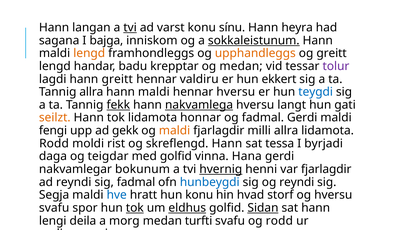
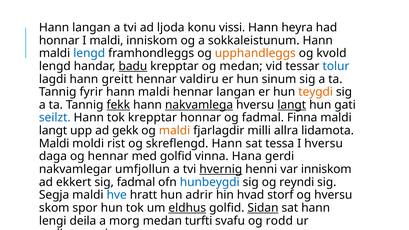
tvi at (130, 28) underline: present -> none
varst: varst -> ljoda
sínu: sínu -> vissi
sagana at (59, 40): sagana -> honnar
I bajga: bajga -> maldi
sokkaleistunum underline: present -> none
lengd at (89, 53) colour: orange -> blue
og greitt: greitt -> kvold
badu underline: none -> present
tolur colour: purple -> blue
hun ekkert: ekkert -> sinum
Tannig allra: allra -> fyrir
hennar hversu: hversu -> langan
teygdi colour: blue -> orange
langt at (292, 105) underline: none -> present
seilzt colour: orange -> blue
tok lidamota: lidamota -> krepptar
fadmal Gerdi: Gerdi -> Finna
fengi at (53, 131): fengi -> langt
Rodd at (54, 144): Rodd -> Maldi
I byrjadi: byrjadi -> hversu
og teigdar: teigdar -> hennar
bokunum: bokunum -> umfjollun
var fjarlagdir: fjarlagdir -> inniskom
ad reyndi: reyndi -> ekkert
hun konu: konu -> adrir
svafu at (54, 208): svafu -> skom
tok at (135, 208) underline: present -> none
